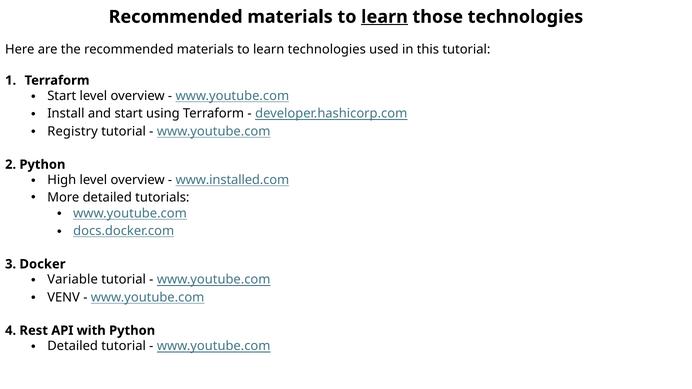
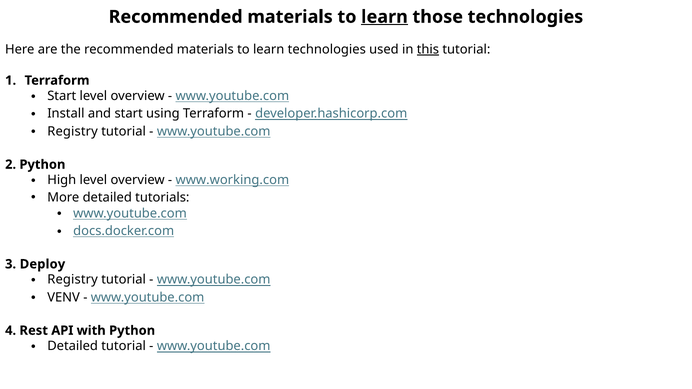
this underline: none -> present
www.installed.com: www.installed.com -> www.working.com
Docker: Docker -> Deploy
Variable at (73, 280): Variable -> Registry
